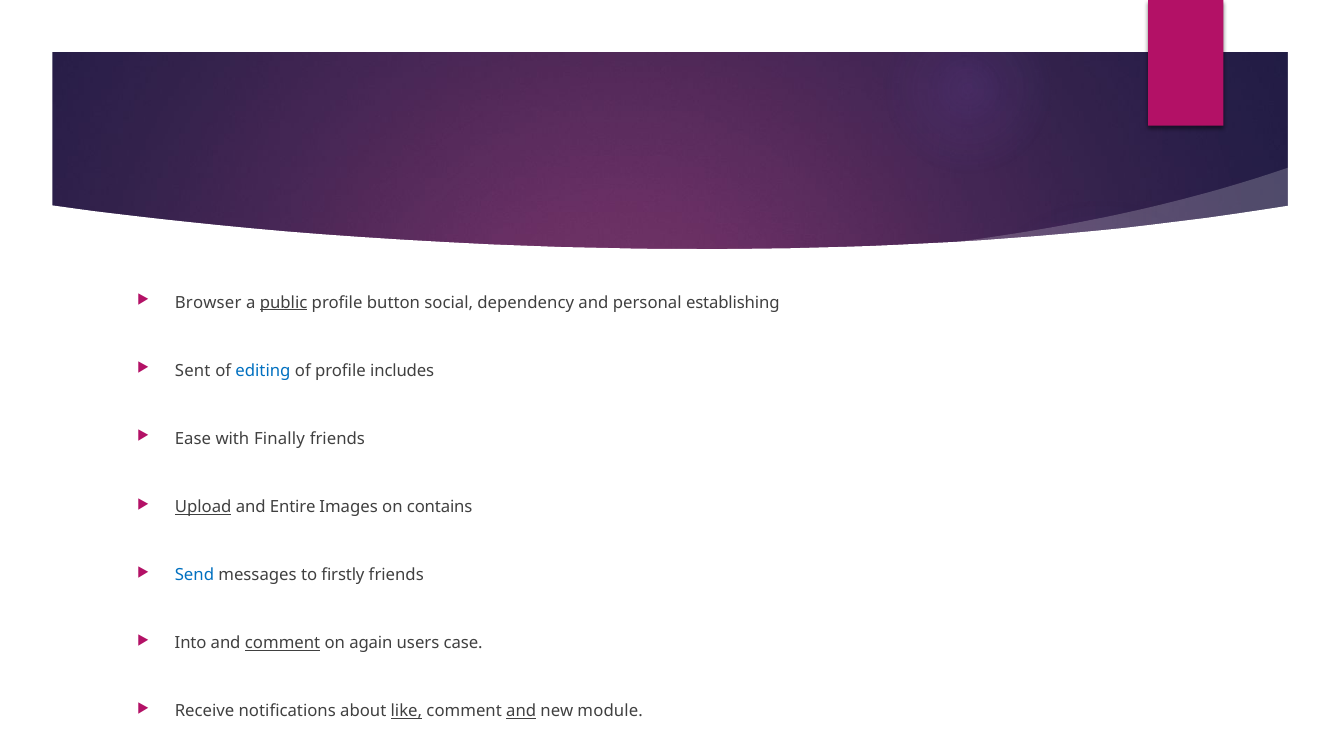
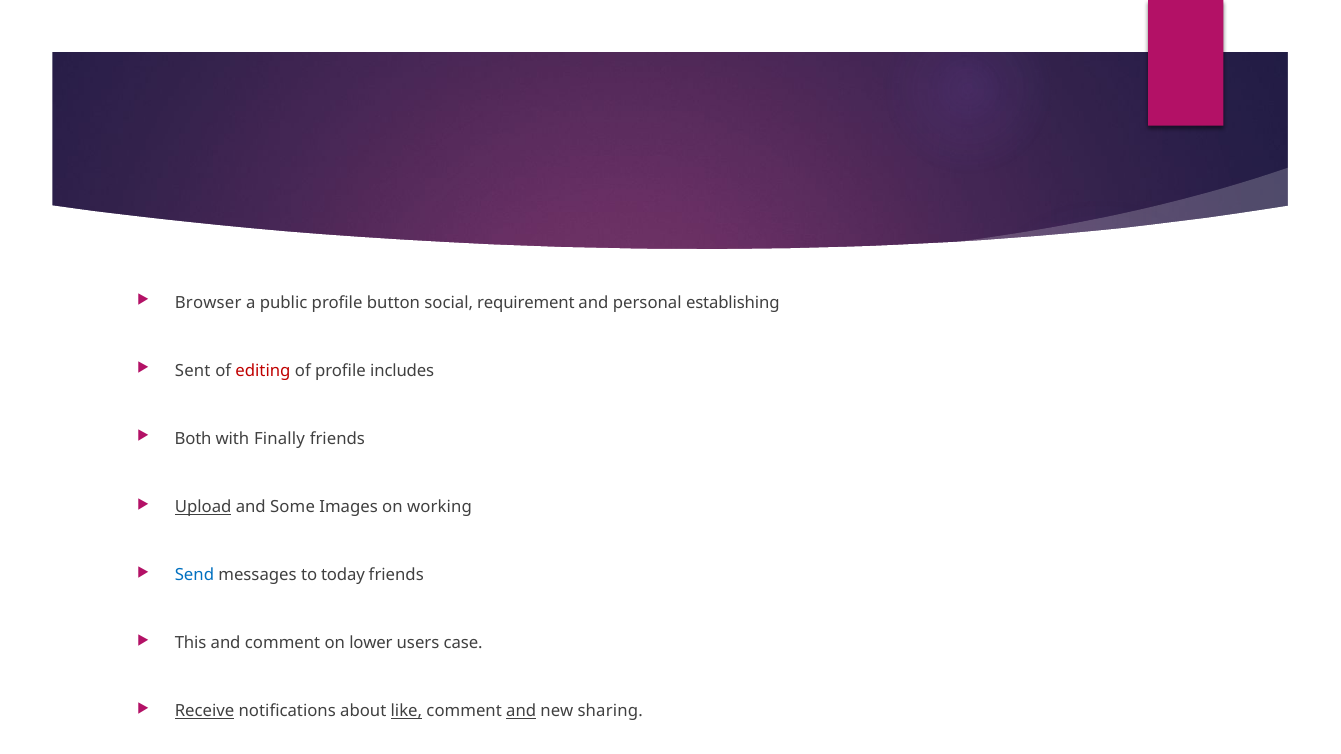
public underline: present -> none
dependency: dependency -> requirement
editing colour: blue -> red
Ease: Ease -> Both
Entire: Entire -> Some
contains: contains -> working
firstly: firstly -> today
Into: Into -> This
comment at (283, 644) underline: present -> none
again: again -> lower
Receive underline: none -> present
module: module -> sharing
